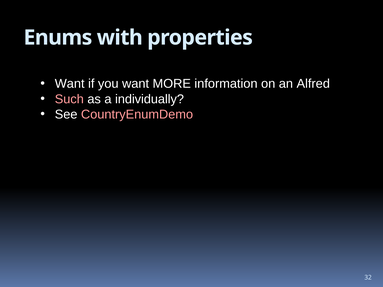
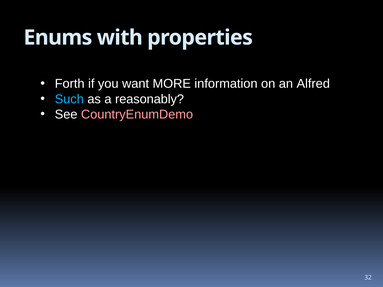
Want at (70, 84): Want -> Forth
Such colour: pink -> light blue
individually: individually -> reasonably
